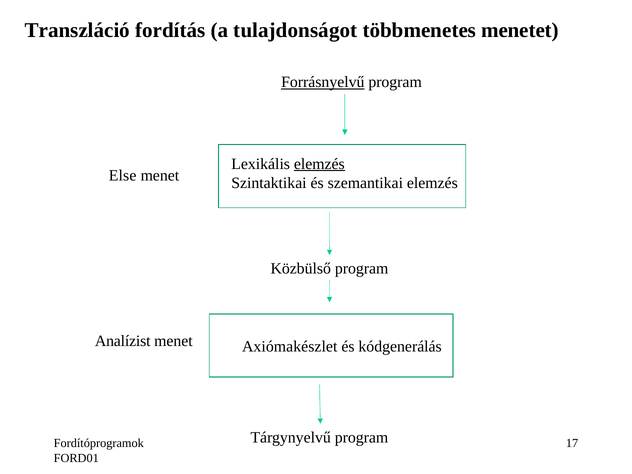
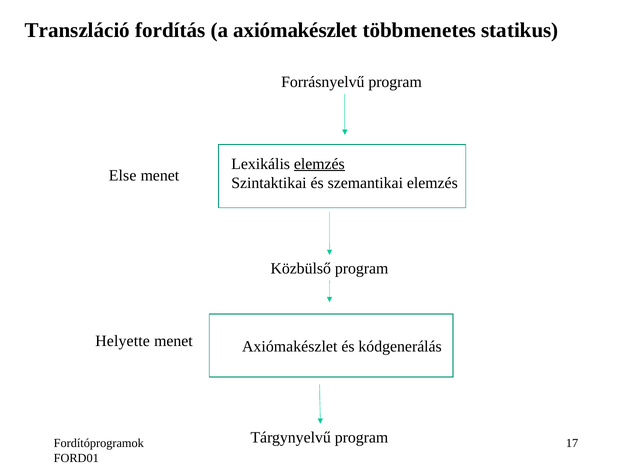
a tulajdonságot: tulajdonságot -> axiómakészlet
menetet: menetet -> statikus
Forrásnyelvű underline: present -> none
Analízist: Analízist -> Helyette
